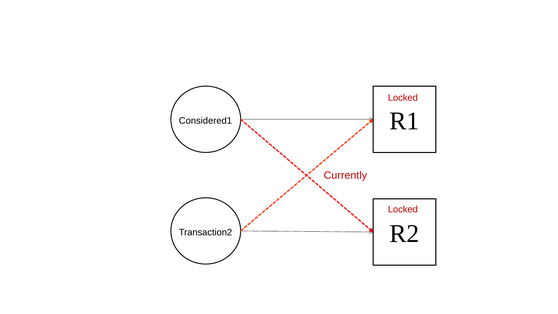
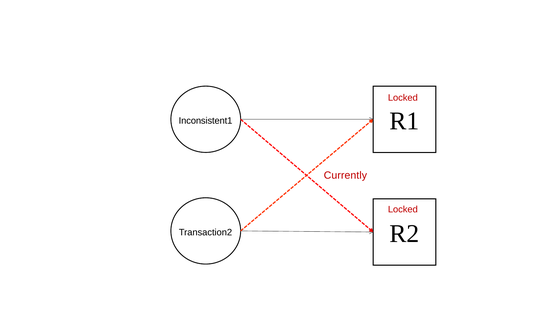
Considered1: Considered1 -> Inconsistent1
